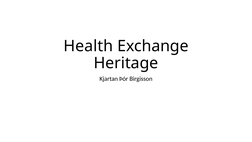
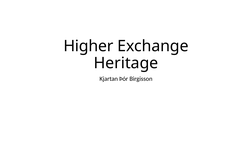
Health: Health -> Higher
